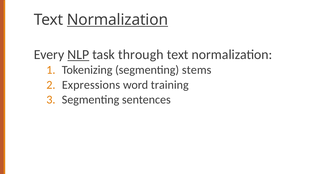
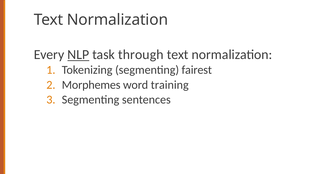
Normalization at (117, 20) underline: present -> none
stems: stems -> fairest
Expressions: Expressions -> Morphemes
